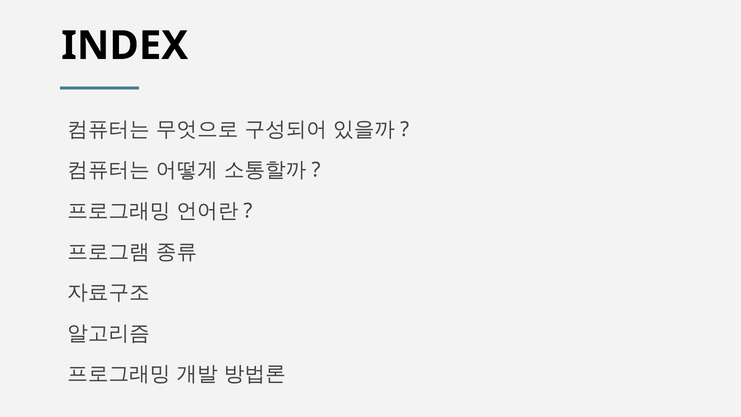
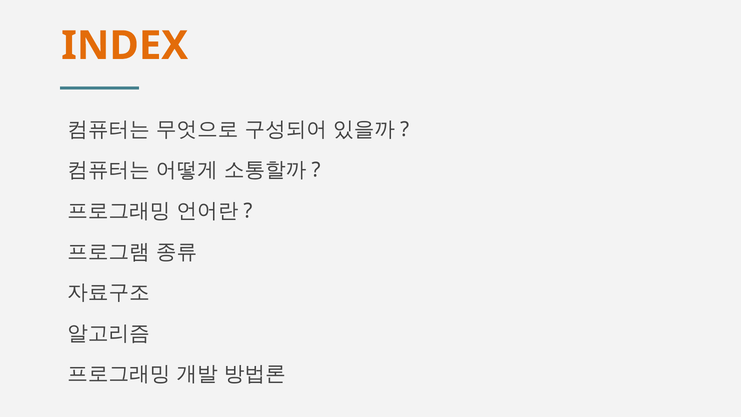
INDEX colour: black -> orange
